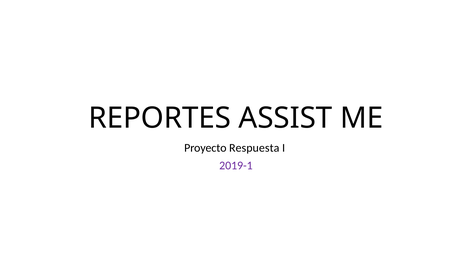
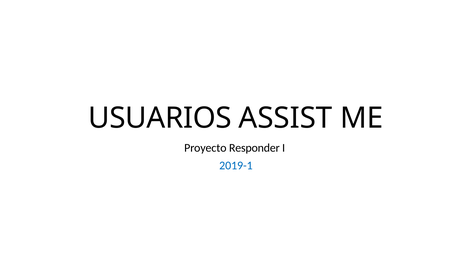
REPORTES: REPORTES -> USUARIOS
Respuesta: Respuesta -> Responder
2019-1 colour: purple -> blue
